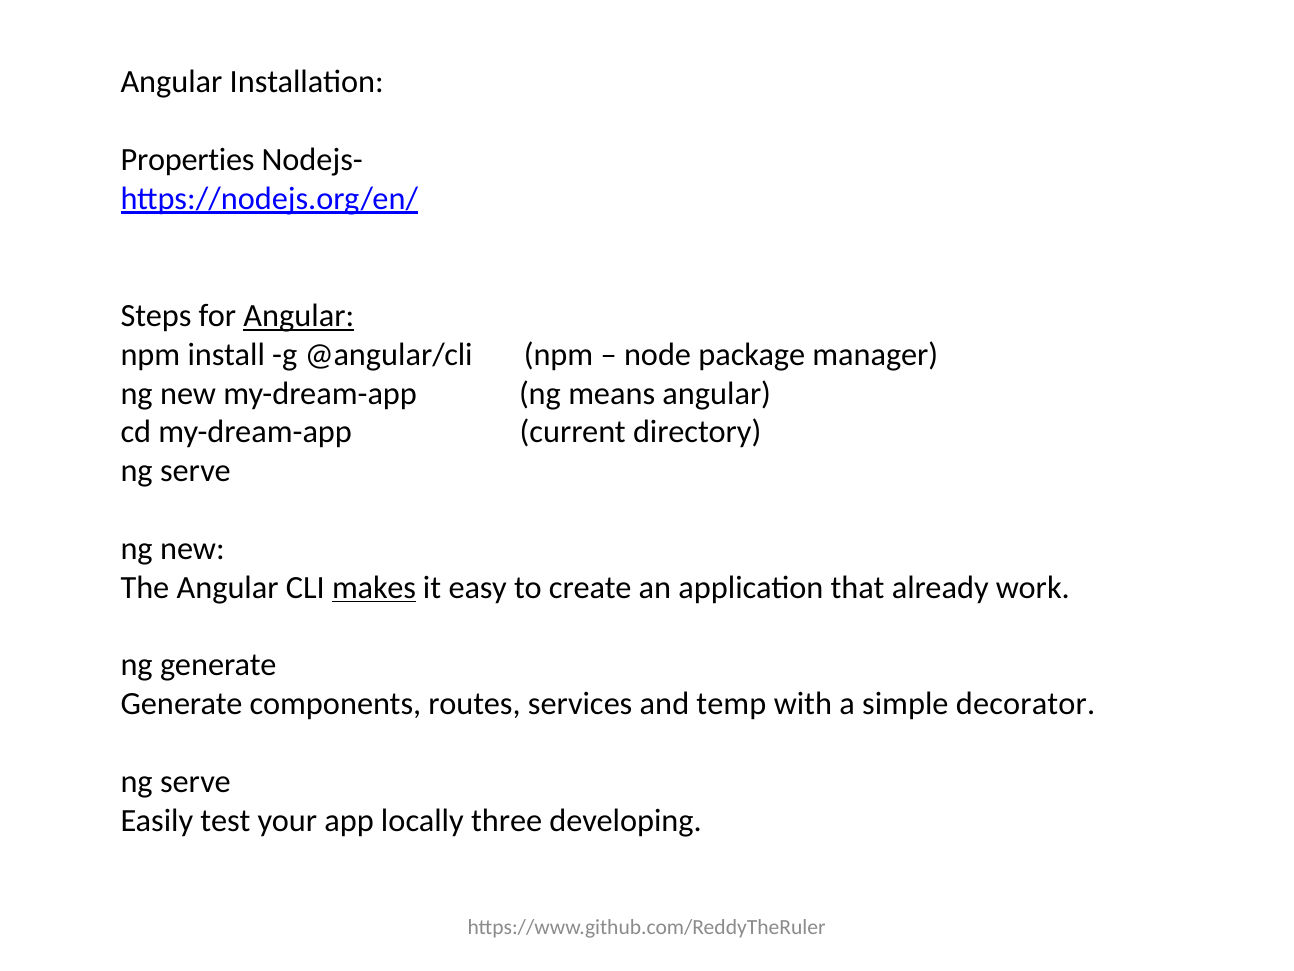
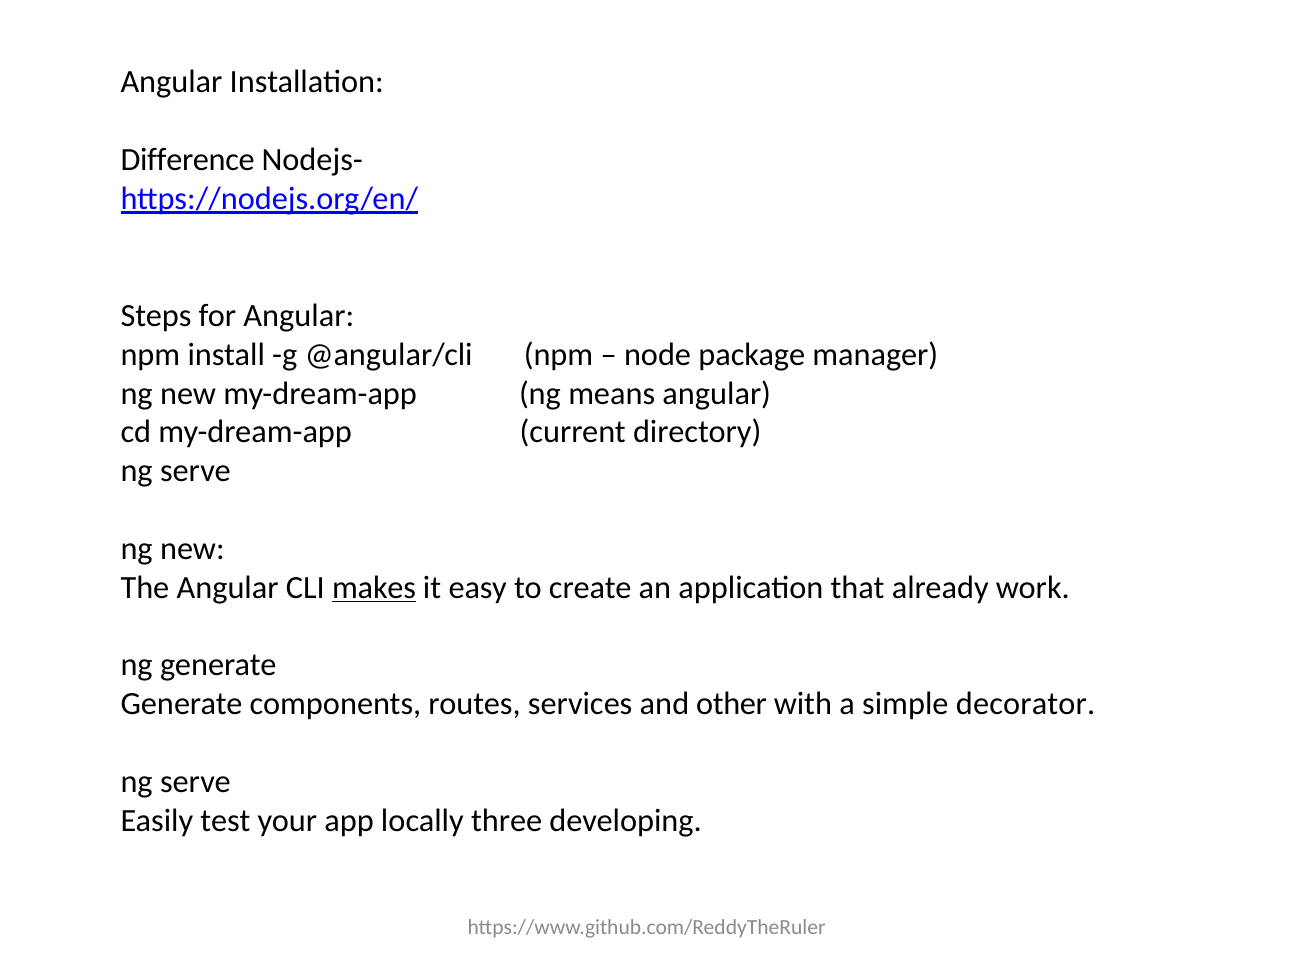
Properties: Properties -> Difference
Angular at (299, 316) underline: present -> none
temp: temp -> other
